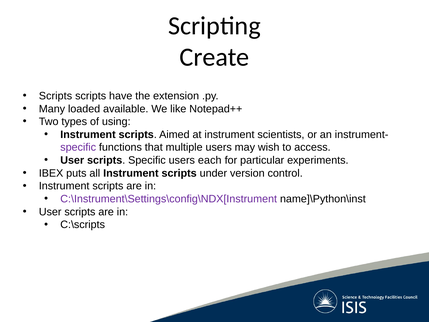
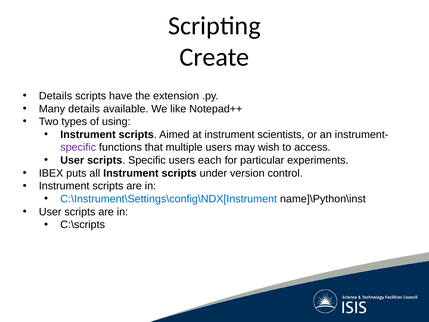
Scripts at (56, 96): Scripts -> Details
Many loaded: loaded -> details
C:\Instrument\Settings\config\NDX[Instrument colour: purple -> blue
